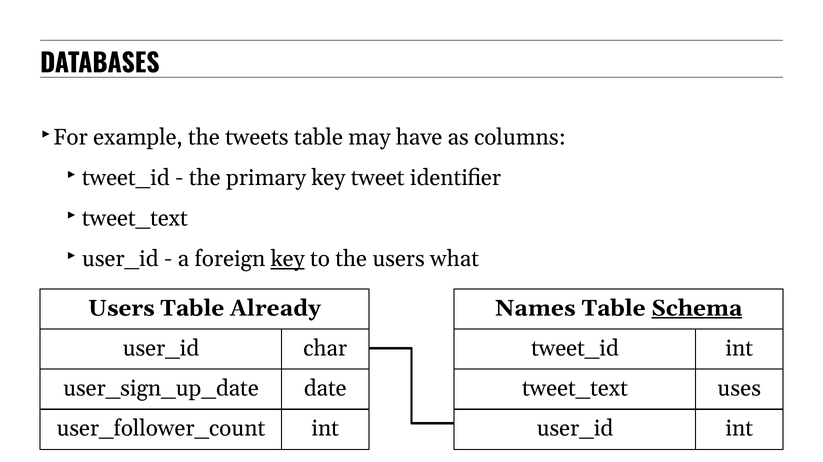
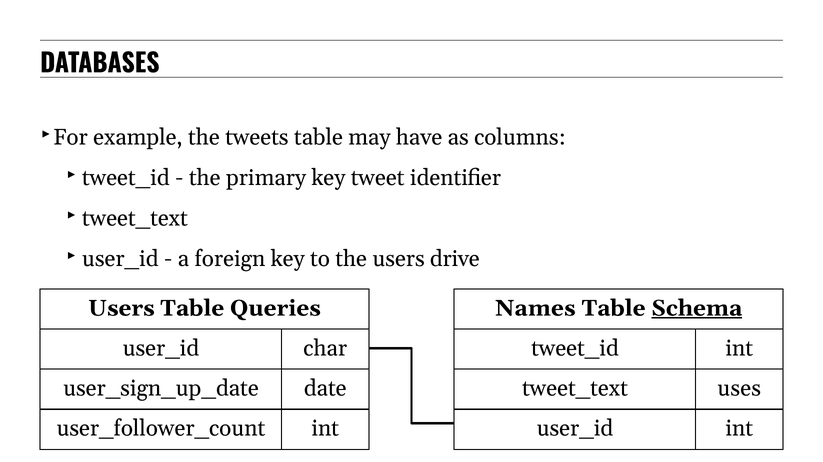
key at (288, 259) underline: present -> none
what: what -> drive
Already: Already -> Queries
